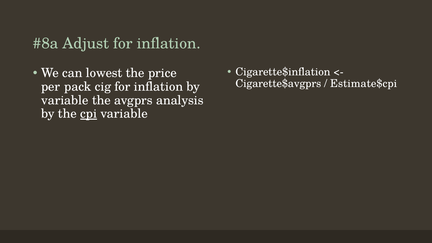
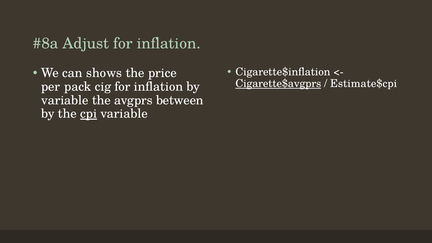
lowest: lowest -> shows
Cigarette$avgprs underline: none -> present
analysis: analysis -> between
